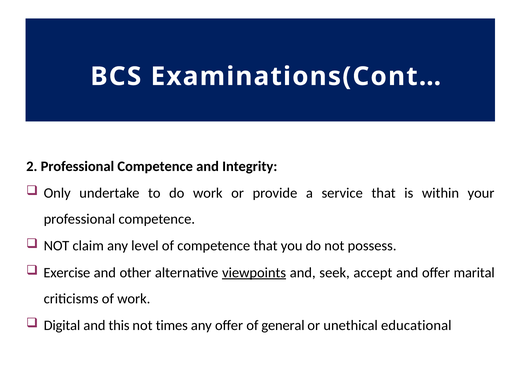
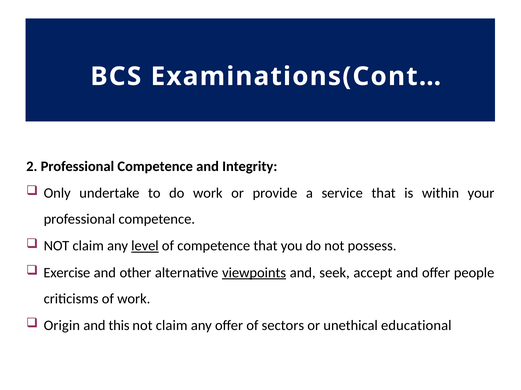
level underline: none -> present
marital: marital -> people
Digital: Digital -> Origin
times at (172, 326): times -> claim
general: general -> sectors
